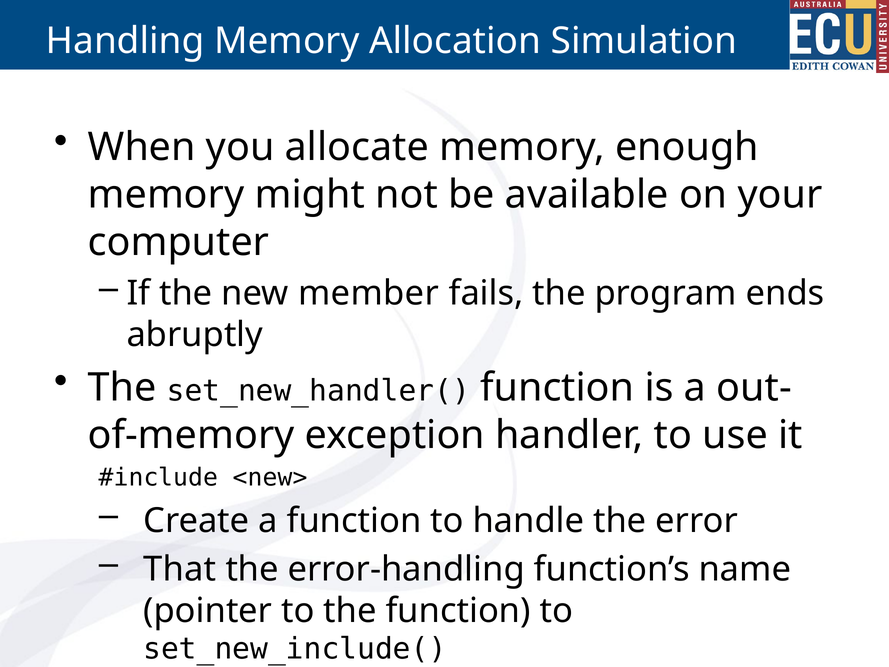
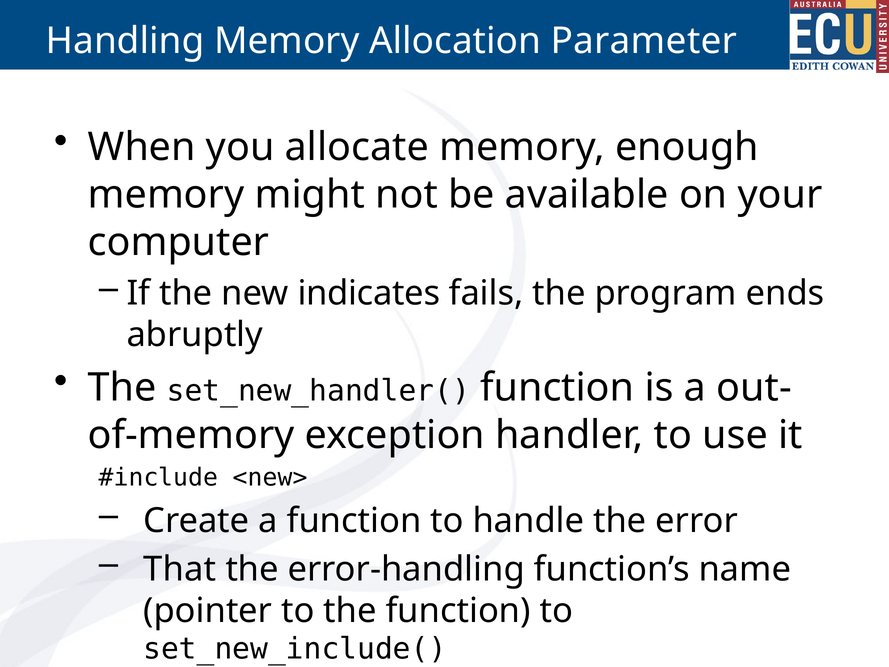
Simulation: Simulation -> Parameter
member: member -> indicates
